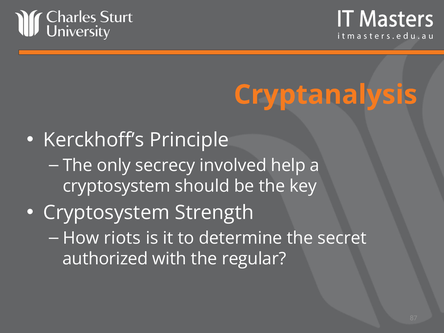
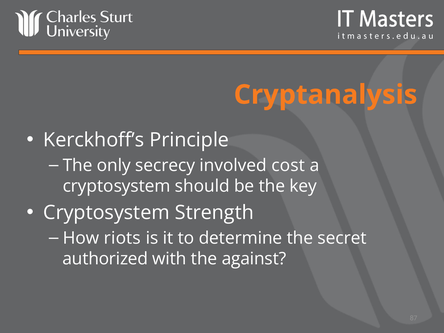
help: help -> cost
regular: regular -> against
